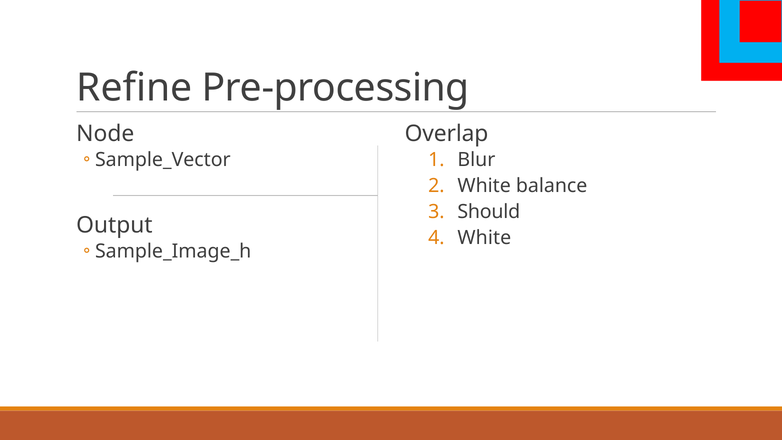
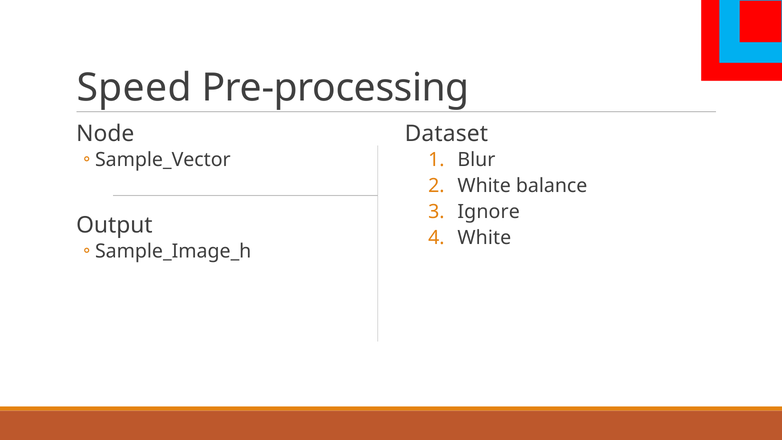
Refine: Refine -> Speed
Overlap: Overlap -> Dataset
Should: Should -> Ignore
